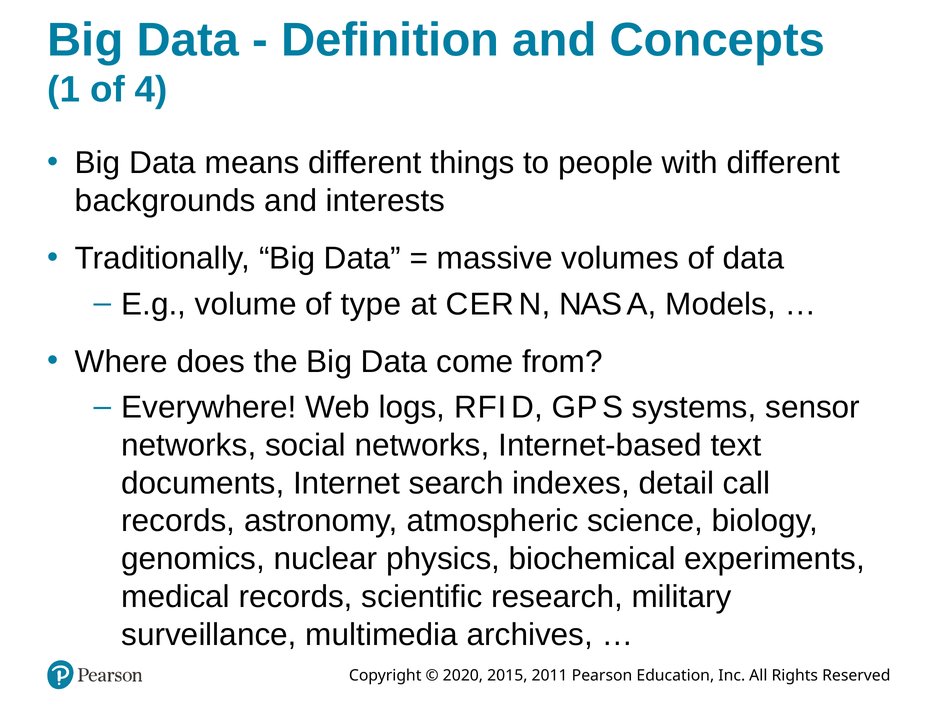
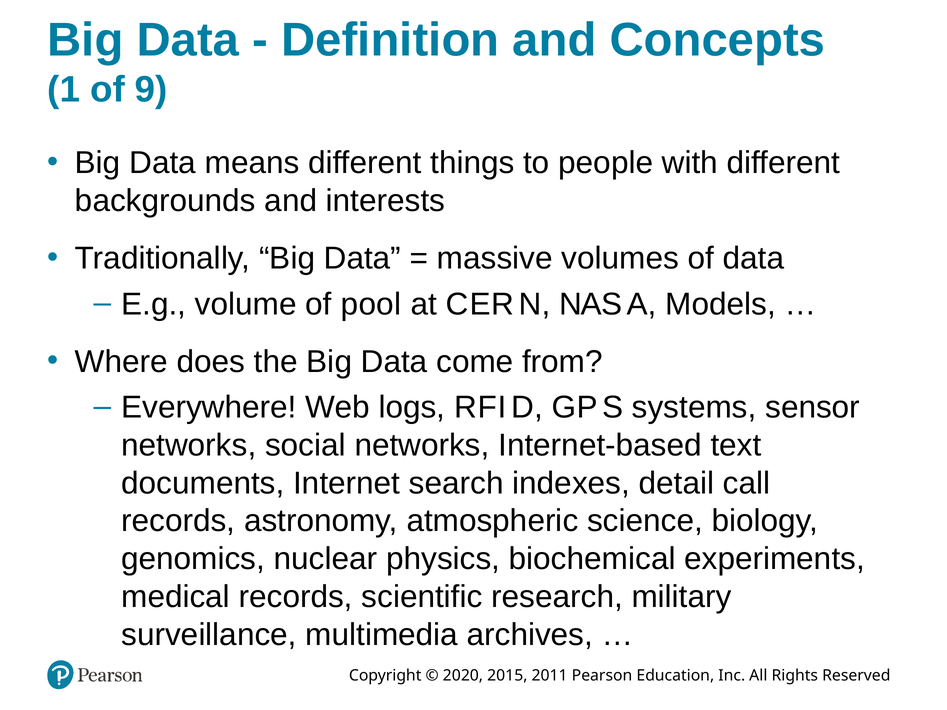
4: 4 -> 9
type: type -> pool
